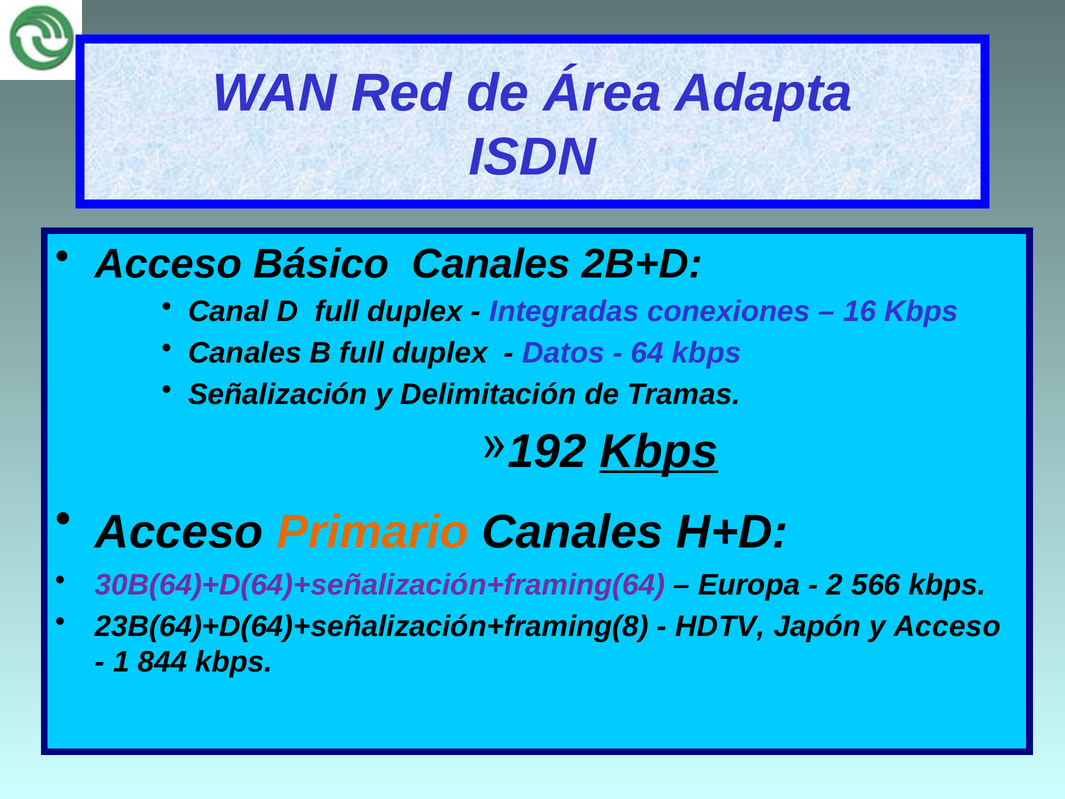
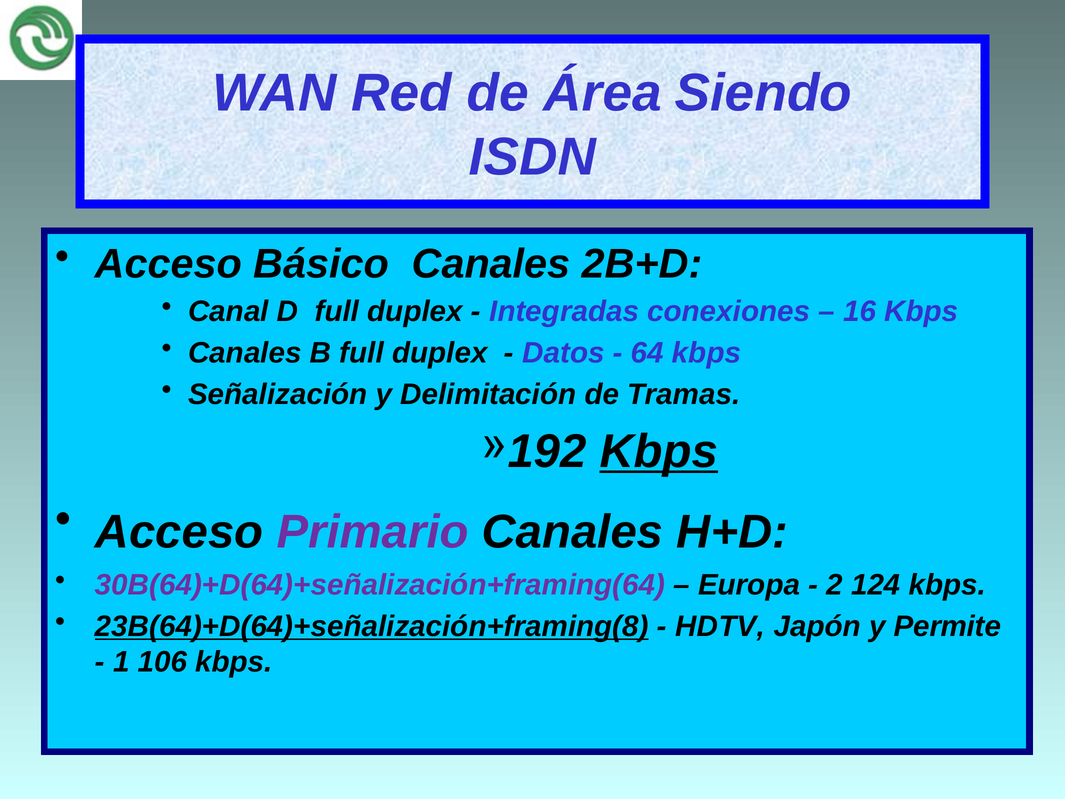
Adapta: Adapta -> Siendo
Primario colour: orange -> purple
566: 566 -> 124
23B(64)+D(64)+señalización+framing(8 underline: none -> present
y Acceso: Acceso -> Permite
844: 844 -> 106
